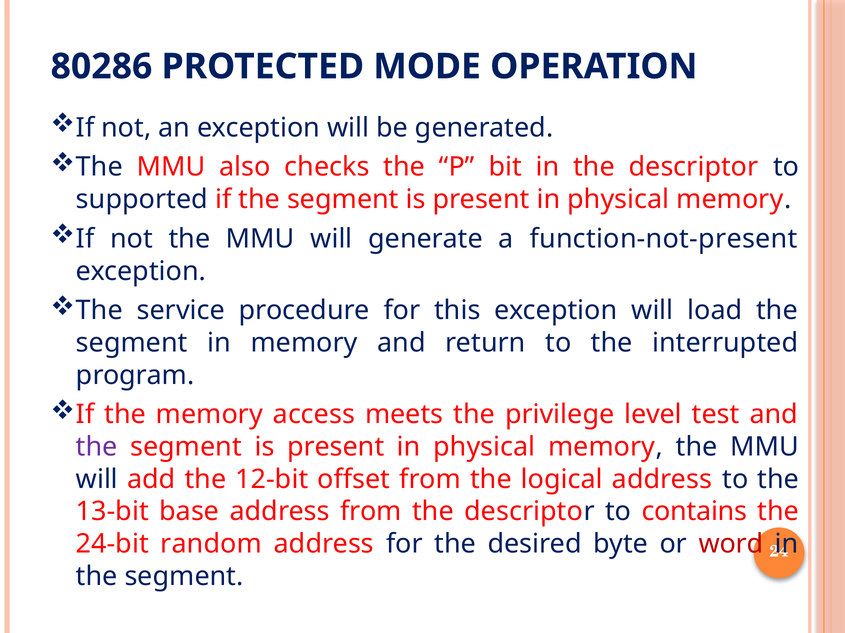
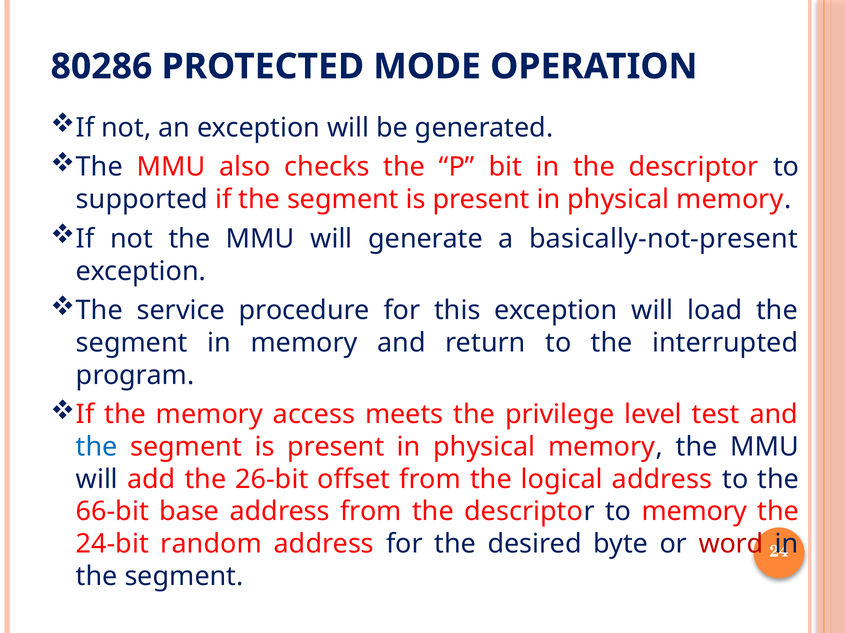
function-not-present: function-not-present -> basically-not-present
the at (97, 447) colour: purple -> blue
12-bit: 12-bit -> 26-bit
13-bit: 13-bit -> 66-bit
to contains: contains -> memory
